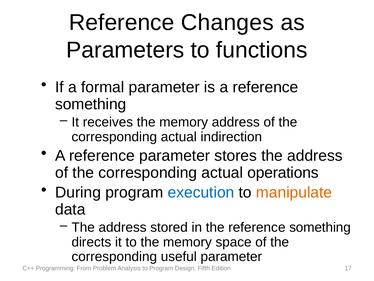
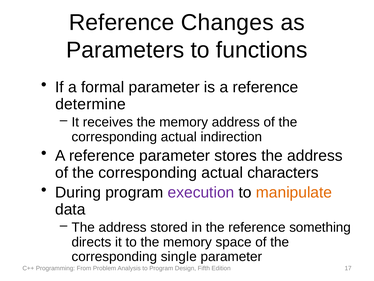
something at (91, 104): something -> determine
operations: operations -> characters
execution colour: blue -> purple
useful: useful -> single
